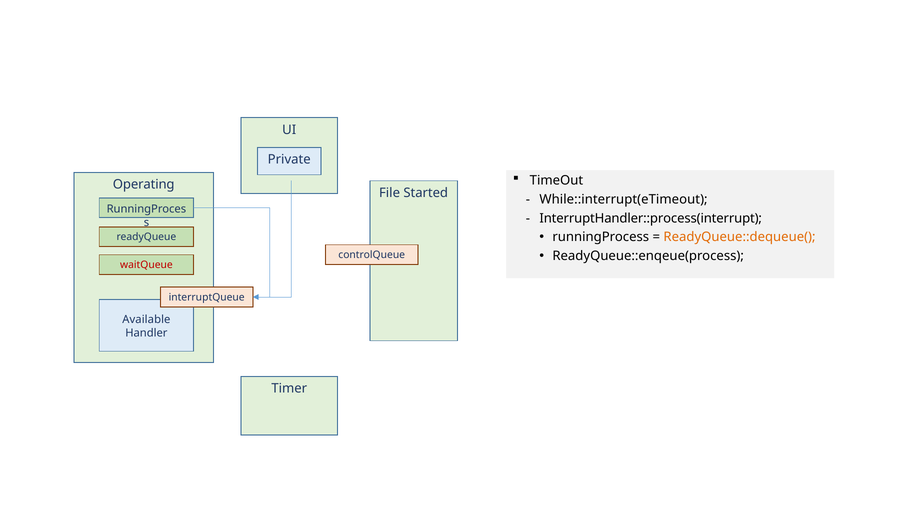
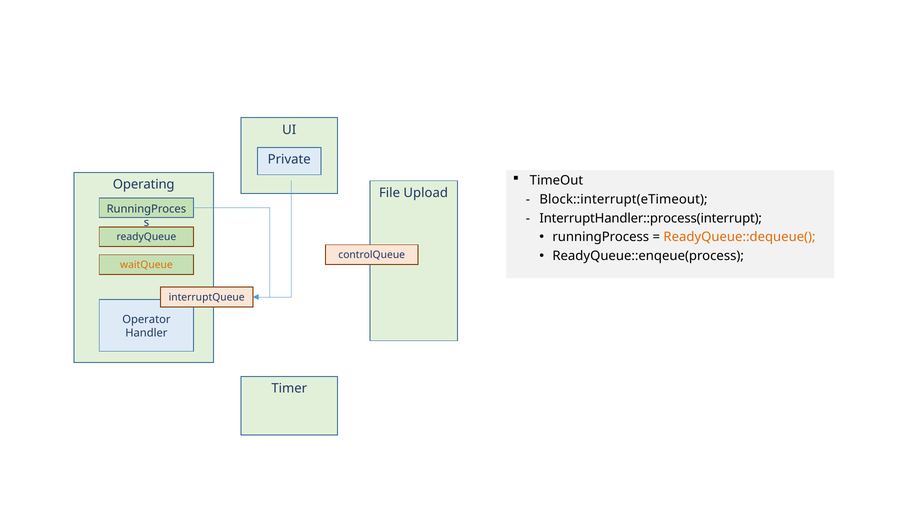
Started: Started -> Upload
While::interrupt(eTimeout: While::interrupt(eTimeout -> Block::interrupt(eTimeout
waitQueue colour: red -> orange
Available: Available -> Operator
